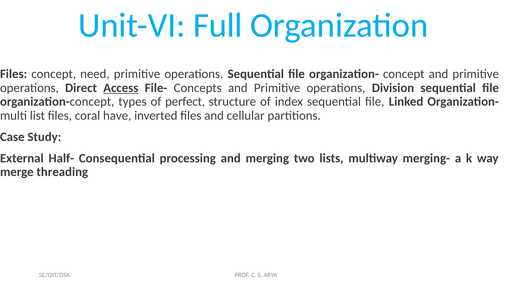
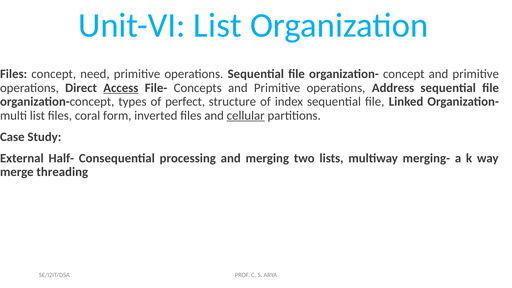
Unit-VI Full: Full -> List
Division: Division -> Address
have: have -> form
cellular underline: none -> present
